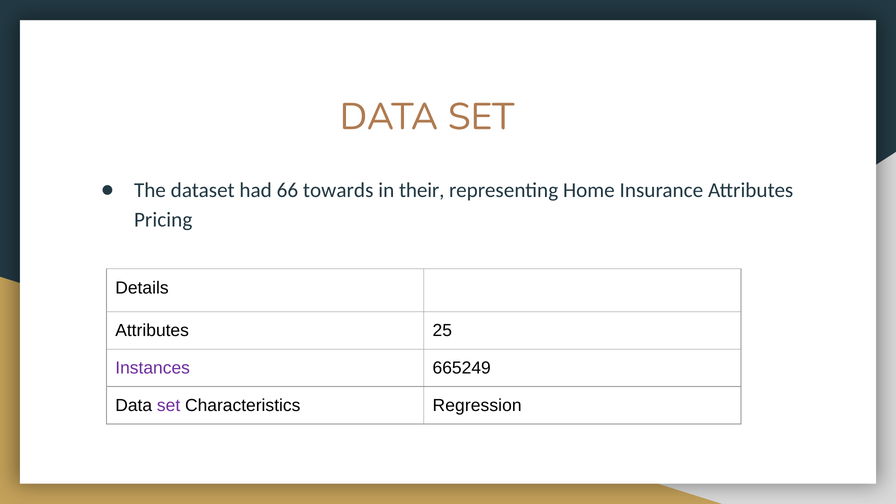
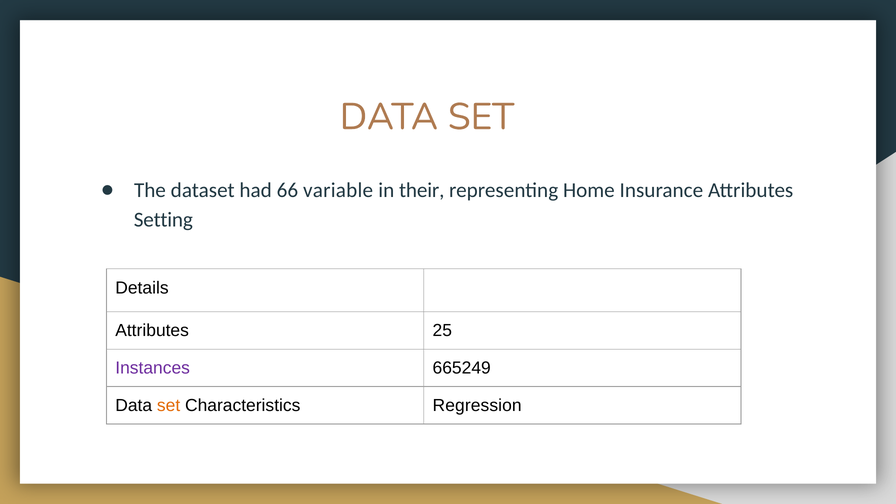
towards: towards -> variable
Pricing: Pricing -> Setting
set at (169, 406) colour: purple -> orange
